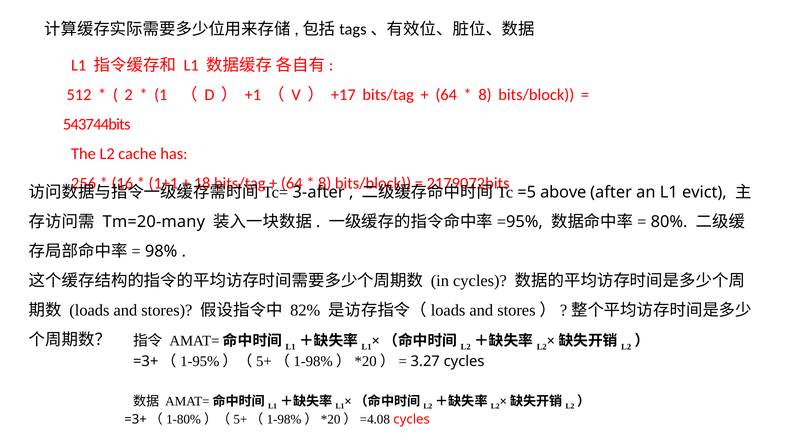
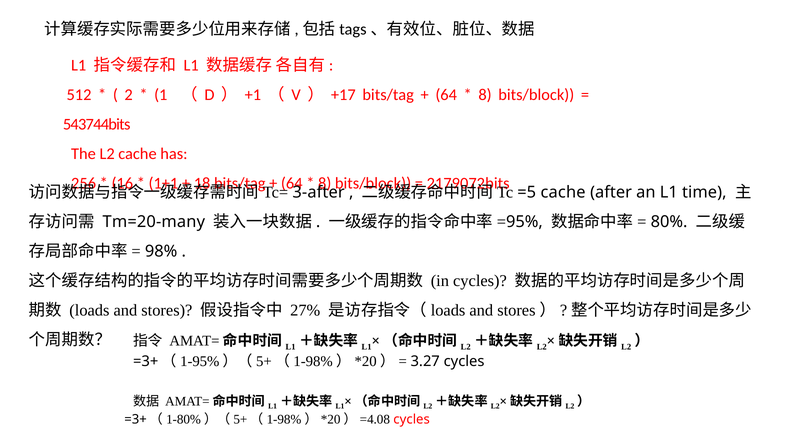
=5 above: above -> cache
evict: evict -> time
82%: 82% -> 27%
